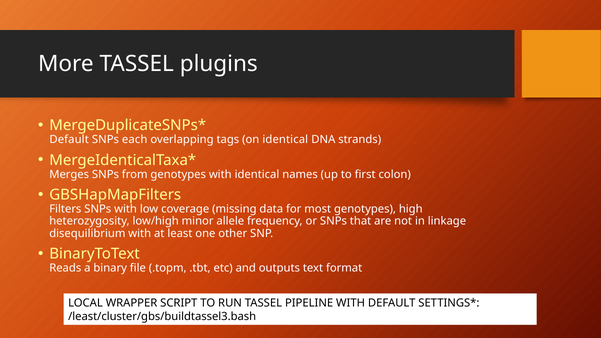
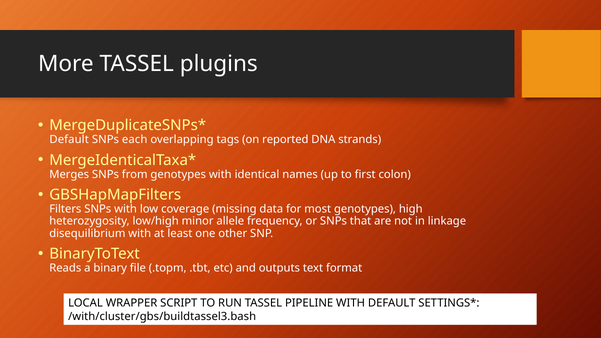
on identical: identical -> reported
/least/cluster/gbs/buildtassel3.bash: /least/cluster/gbs/buildtassel3.bash -> /with/cluster/gbs/buildtassel3.bash
